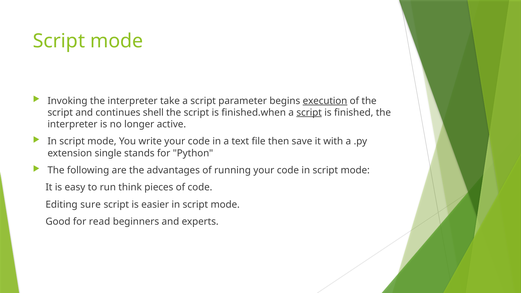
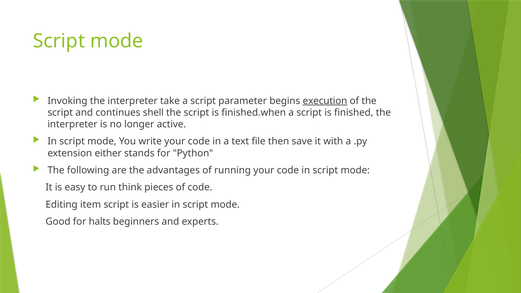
script at (309, 113) underline: present -> none
single: single -> either
sure: sure -> item
read: read -> halts
